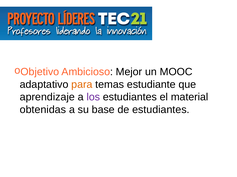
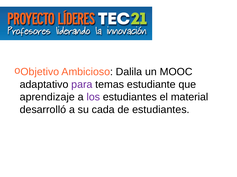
Mejor: Mejor -> Dalila
para colour: orange -> purple
obtenidas: obtenidas -> desarrolló
base: base -> cada
